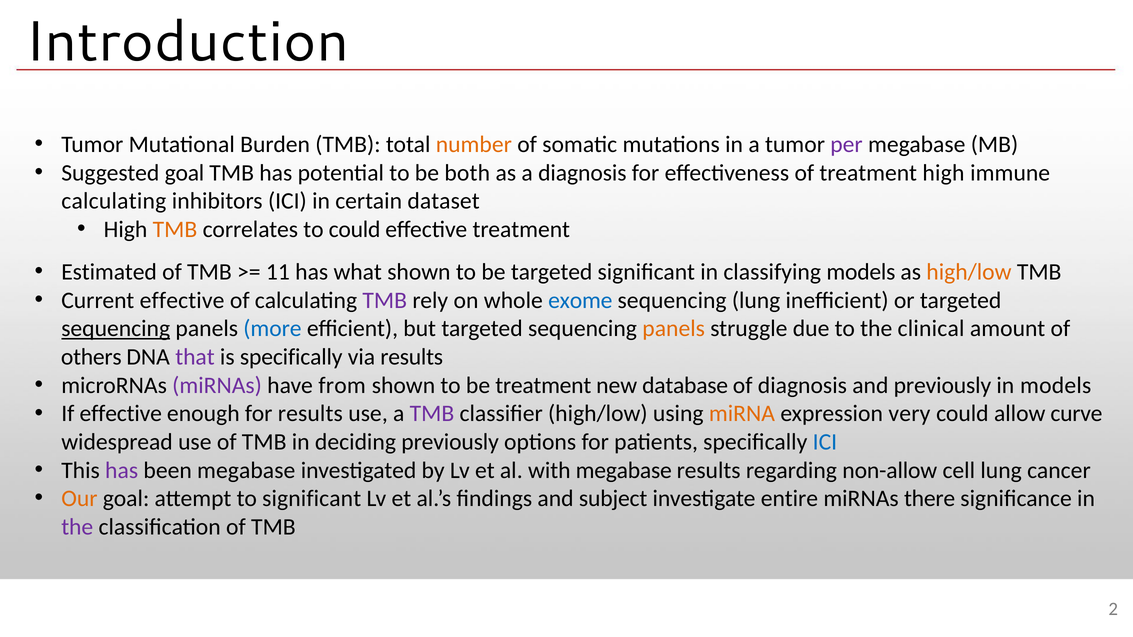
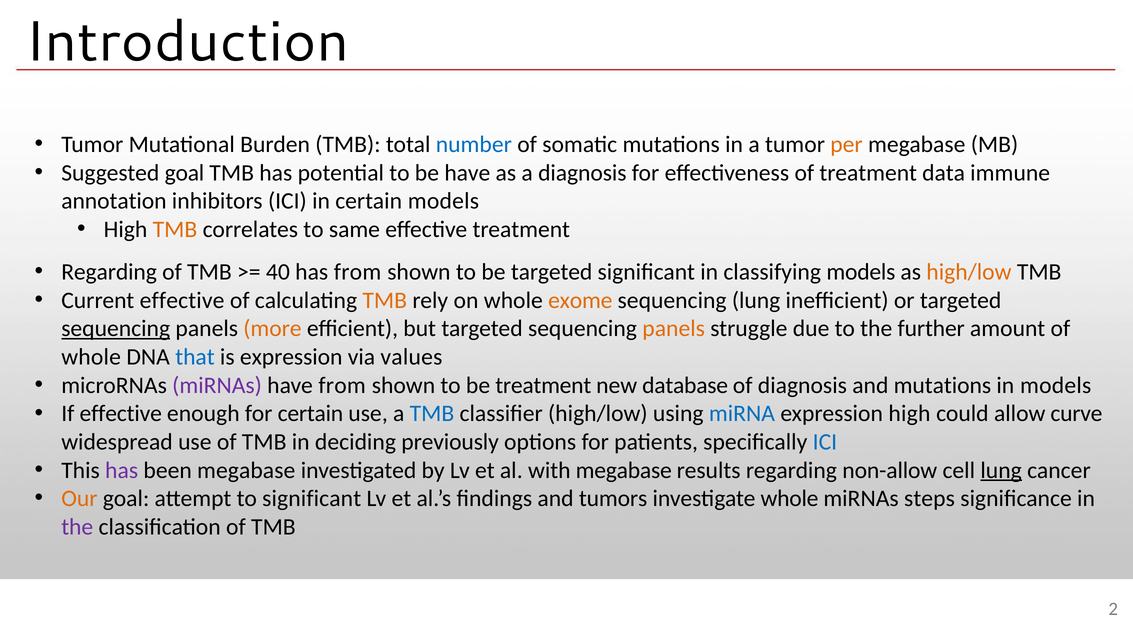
number colour: orange -> blue
per colour: purple -> orange
be both: both -> have
treatment high: high -> data
calculating at (114, 201): calculating -> annotation
certain dataset: dataset -> models
to could: could -> same
Estimated at (109, 272): Estimated -> Regarding
11: 11 -> 40
has what: what -> from
TMB at (385, 300) colour: purple -> orange
exome colour: blue -> orange
more colour: blue -> orange
clinical: clinical -> further
others at (91, 357): others -> whole
that colour: purple -> blue
is specifically: specifically -> expression
via results: results -> values
and previously: previously -> mutations
for results: results -> certain
TMB at (432, 414) colour: purple -> blue
miRNA colour: orange -> blue
expression very: very -> high
lung at (1001, 470) underline: none -> present
subject: subject -> tumors
investigate entire: entire -> whole
there: there -> steps
